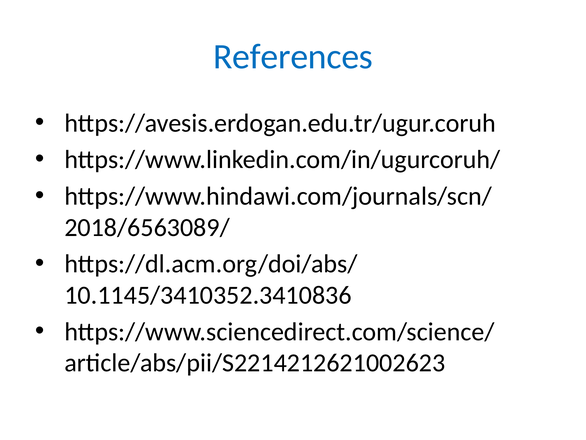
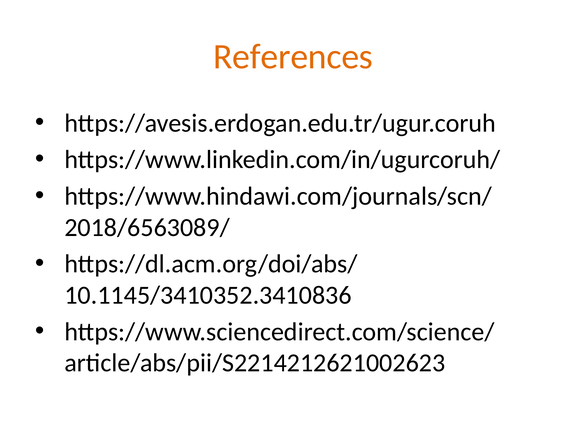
References colour: blue -> orange
